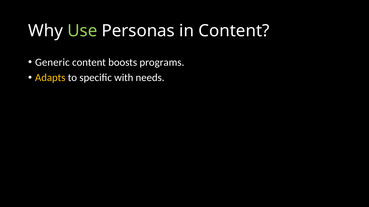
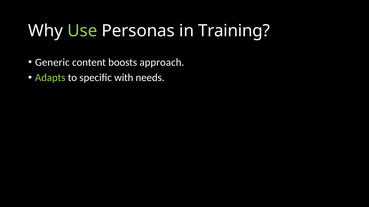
in Content: Content -> Training
programs: programs -> approach
Adapts colour: yellow -> light green
